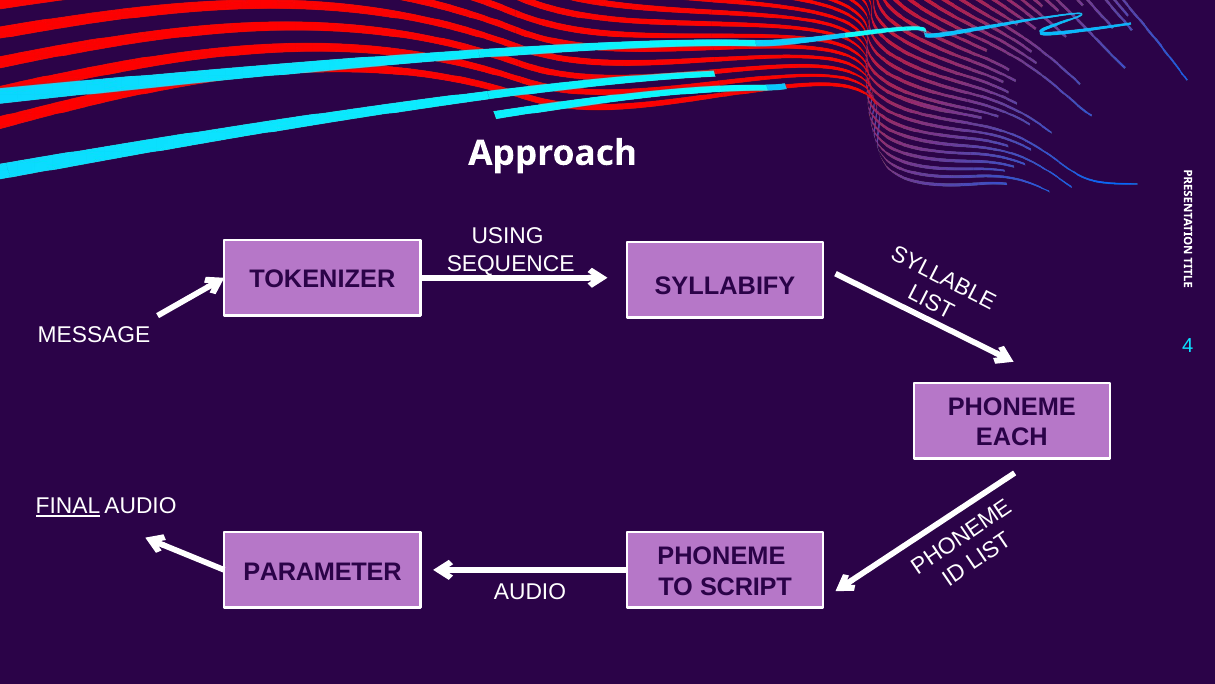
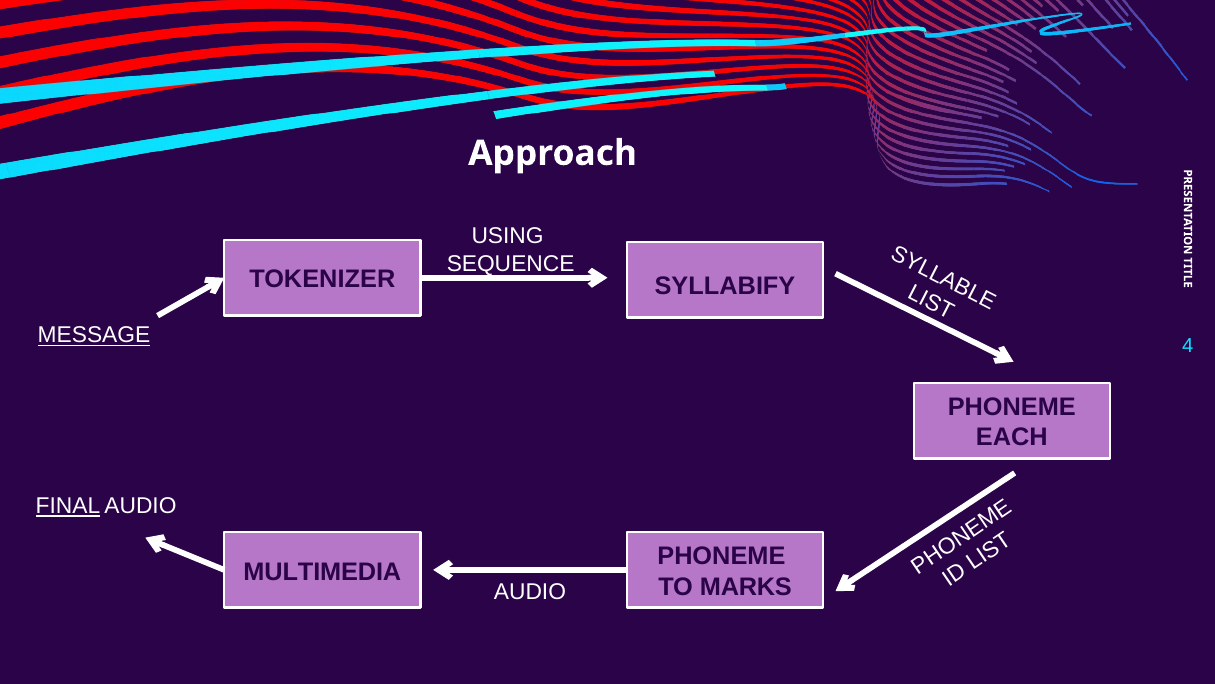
MESSAGE underline: none -> present
PARAMETER: PARAMETER -> MULTIMEDIA
SCRIPT: SCRIPT -> MARKS
